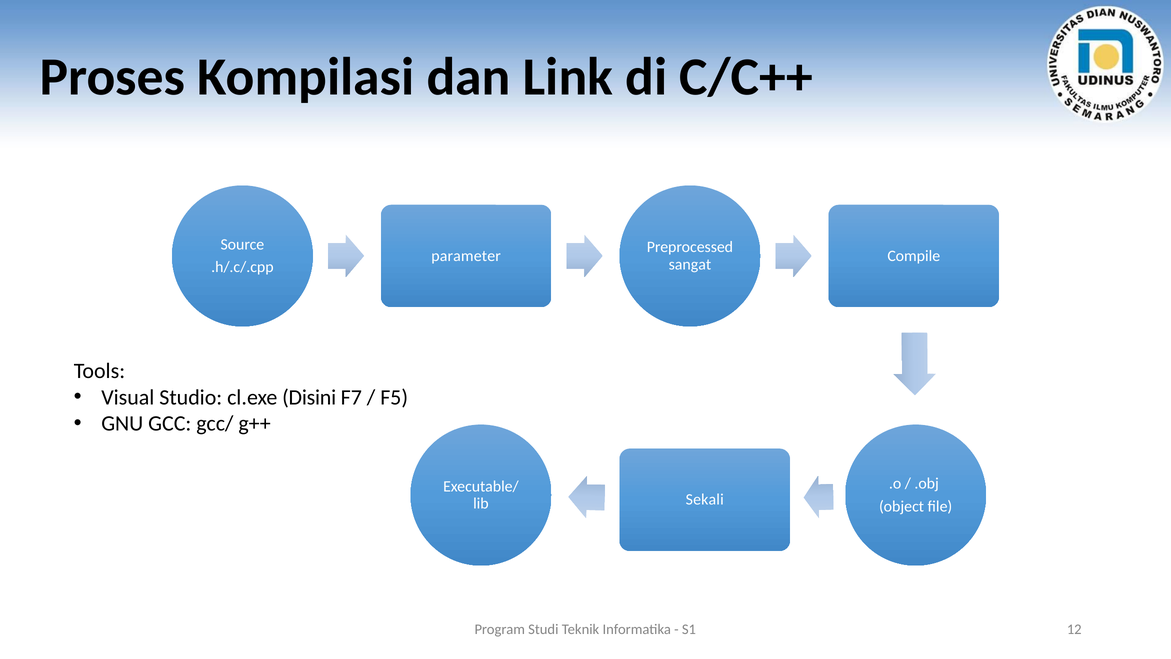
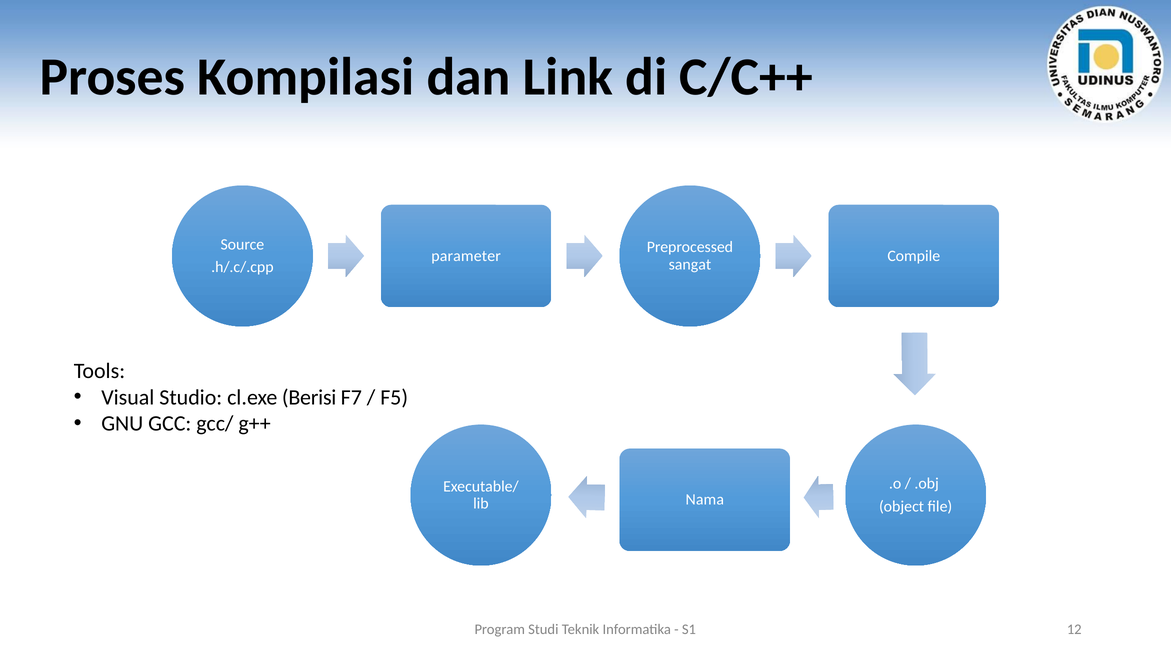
Disini: Disini -> Berisi
Sekali: Sekali -> Nama
